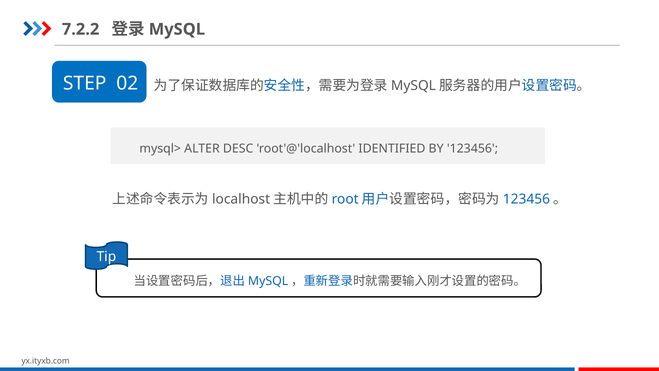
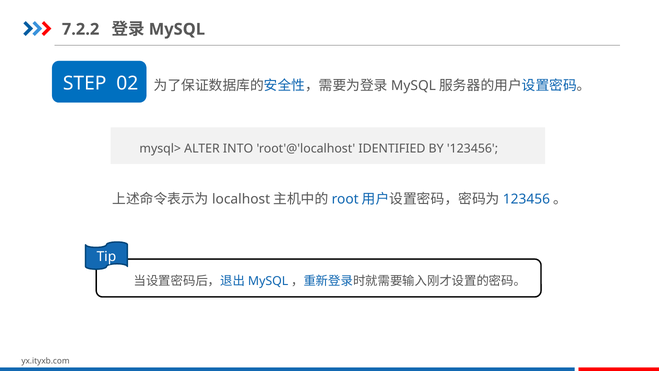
DESC: DESC -> INTO
